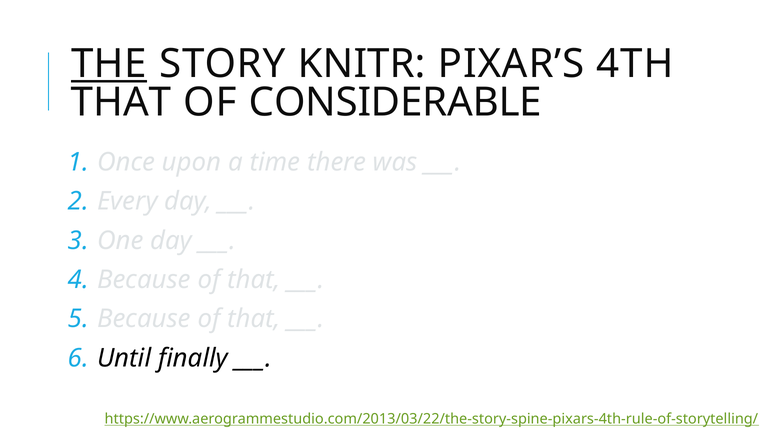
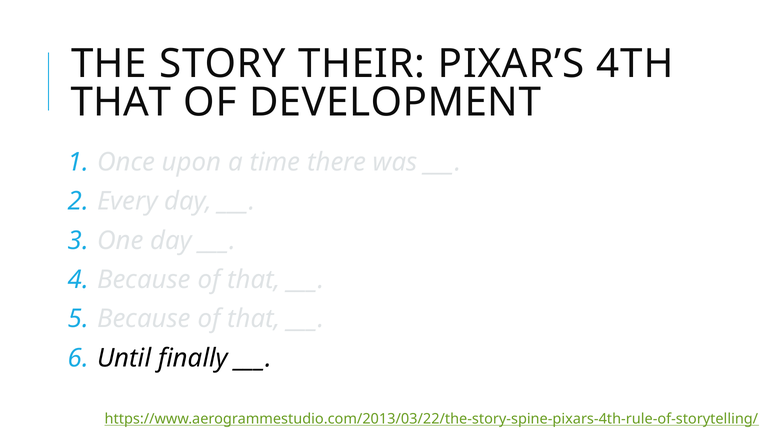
THE underline: present -> none
KNITR: KNITR -> THEIR
CONSIDERABLE: CONSIDERABLE -> DEVELOPMENT
